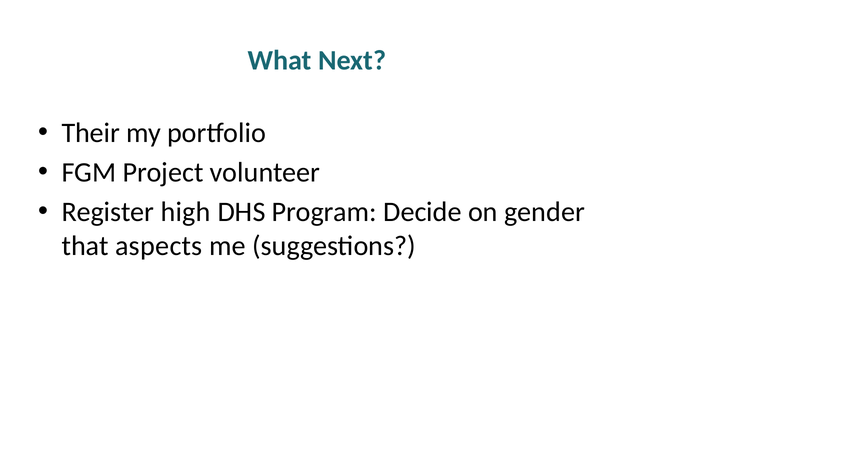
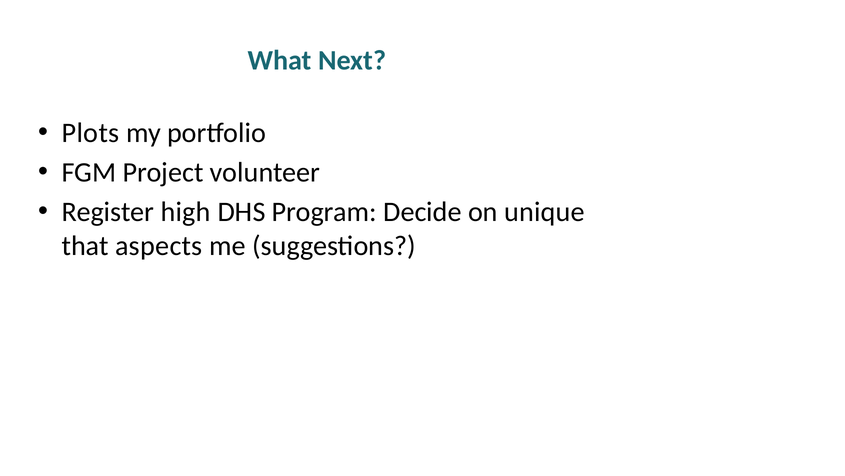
Their: Their -> Plots
gender: gender -> unique
